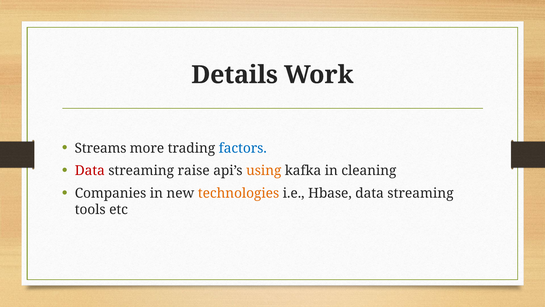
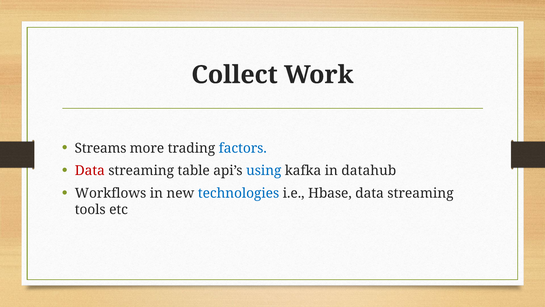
Details: Details -> Collect
raise: raise -> table
using colour: orange -> blue
cleaning: cleaning -> datahub
Companies: Companies -> Workflows
technologies colour: orange -> blue
